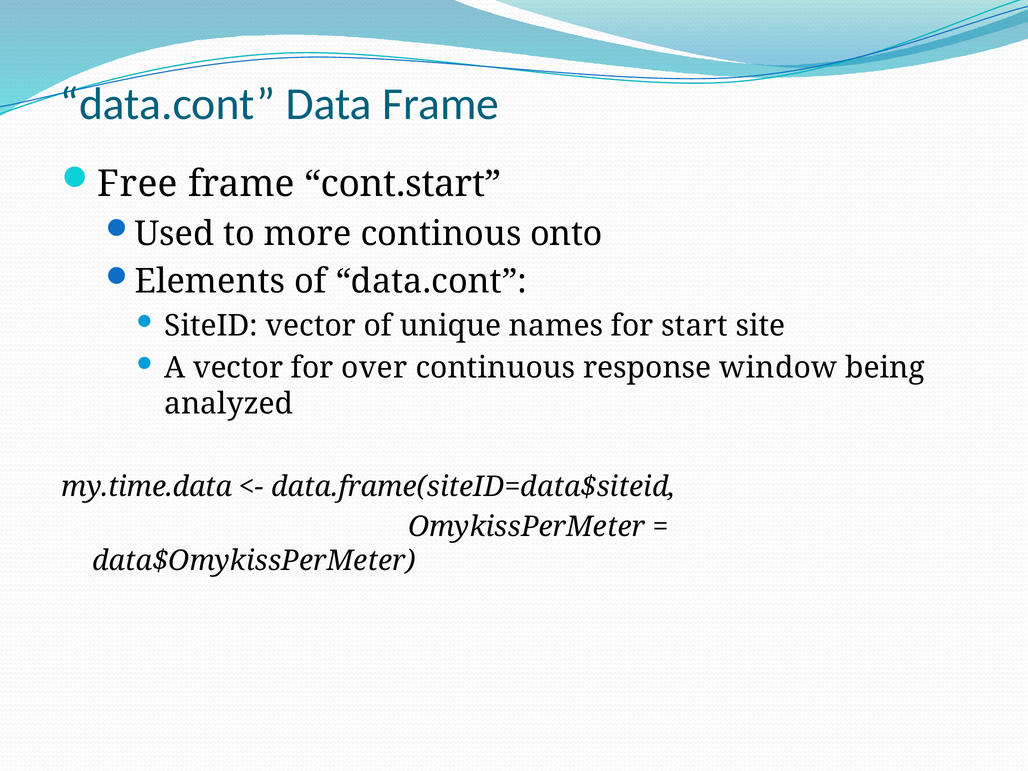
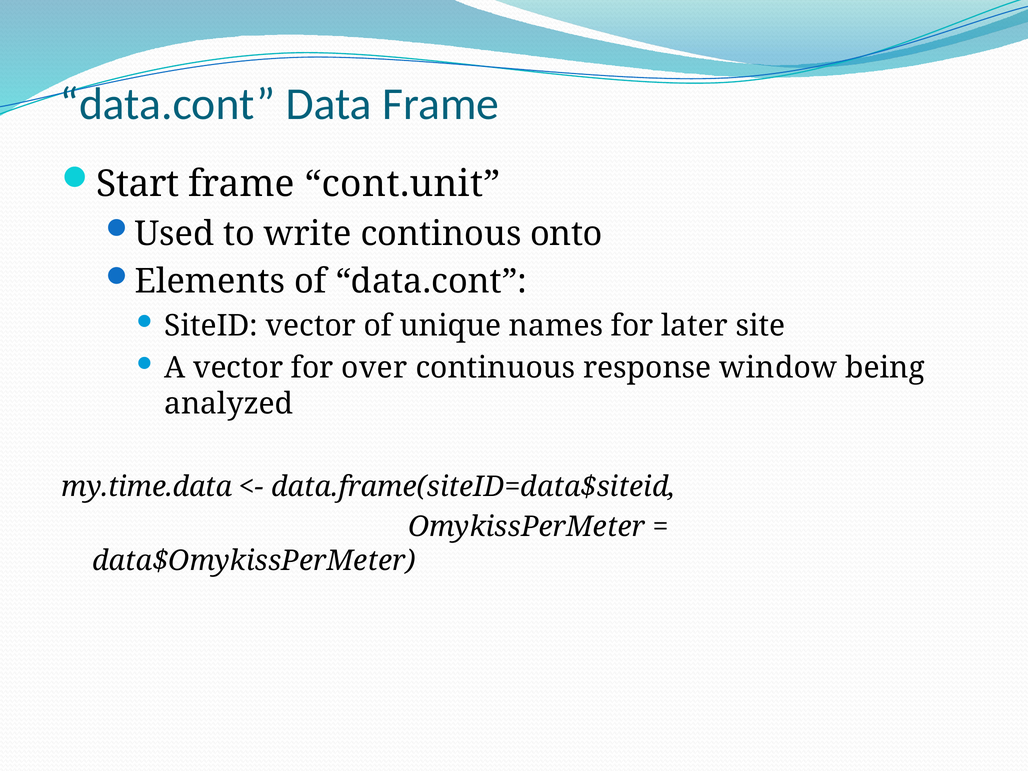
Free: Free -> Start
cont.start: cont.start -> cont.unit
more: more -> write
start: start -> later
